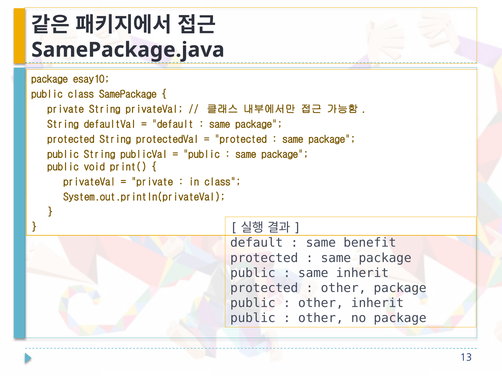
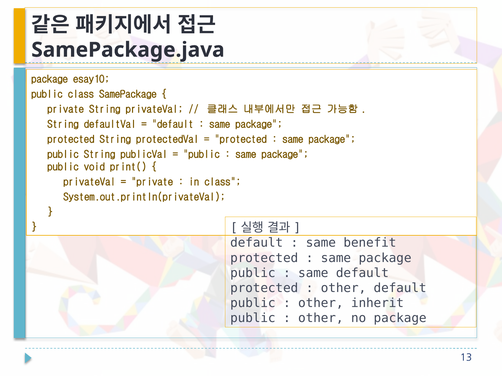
same inherit: inherit -> default
other package: package -> default
